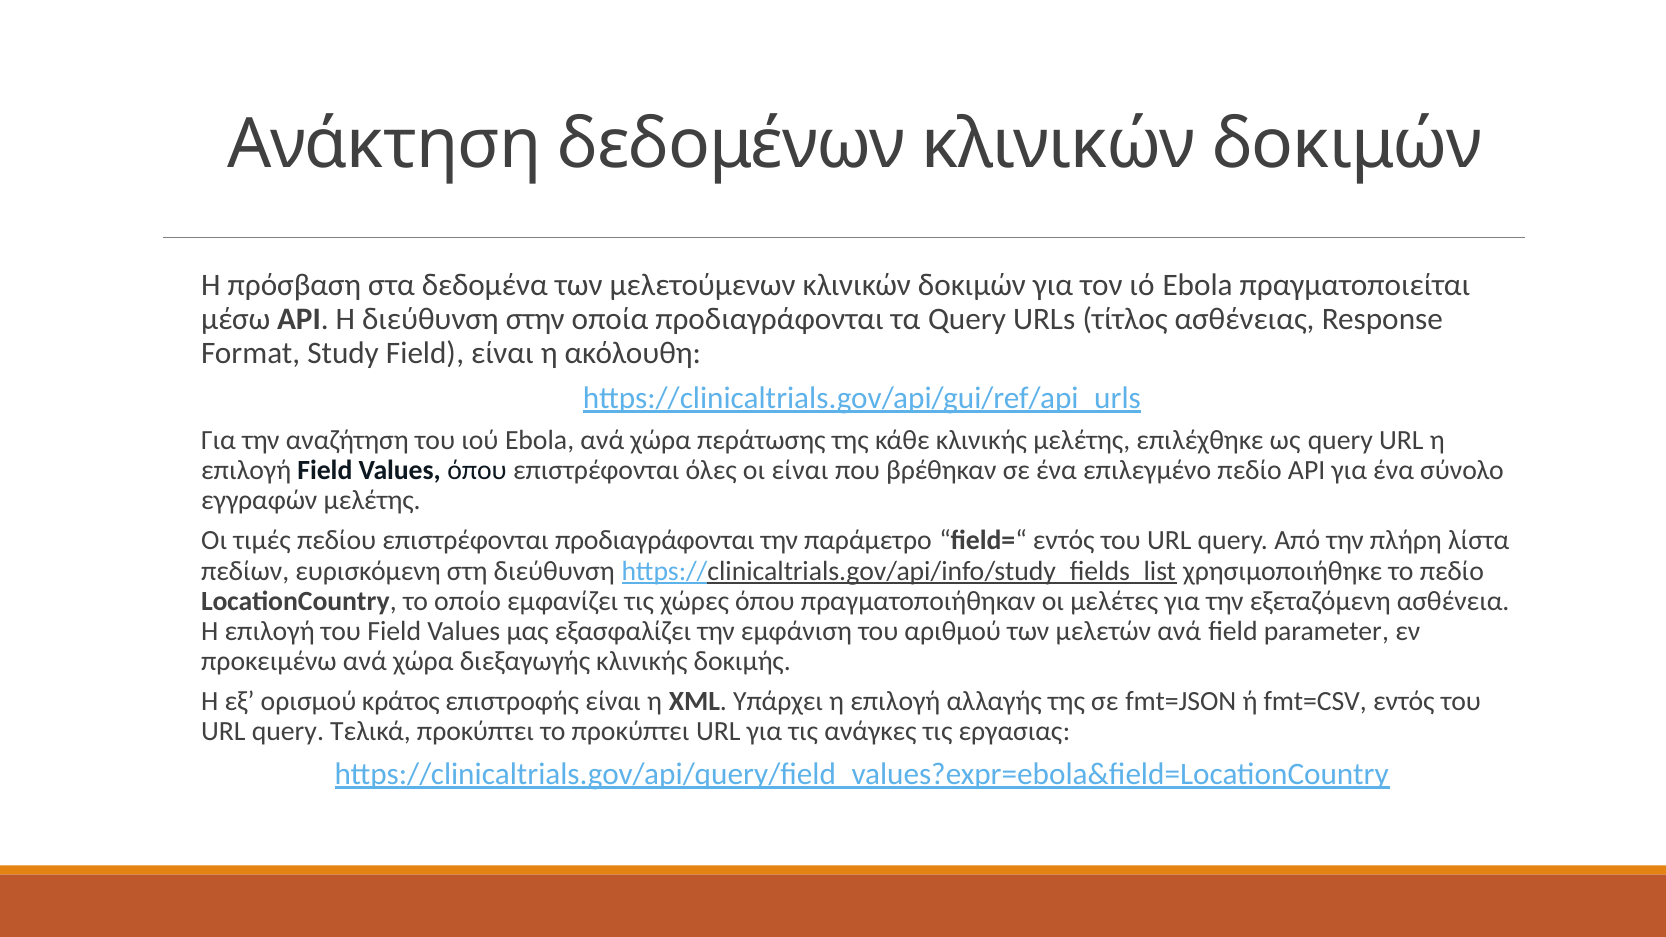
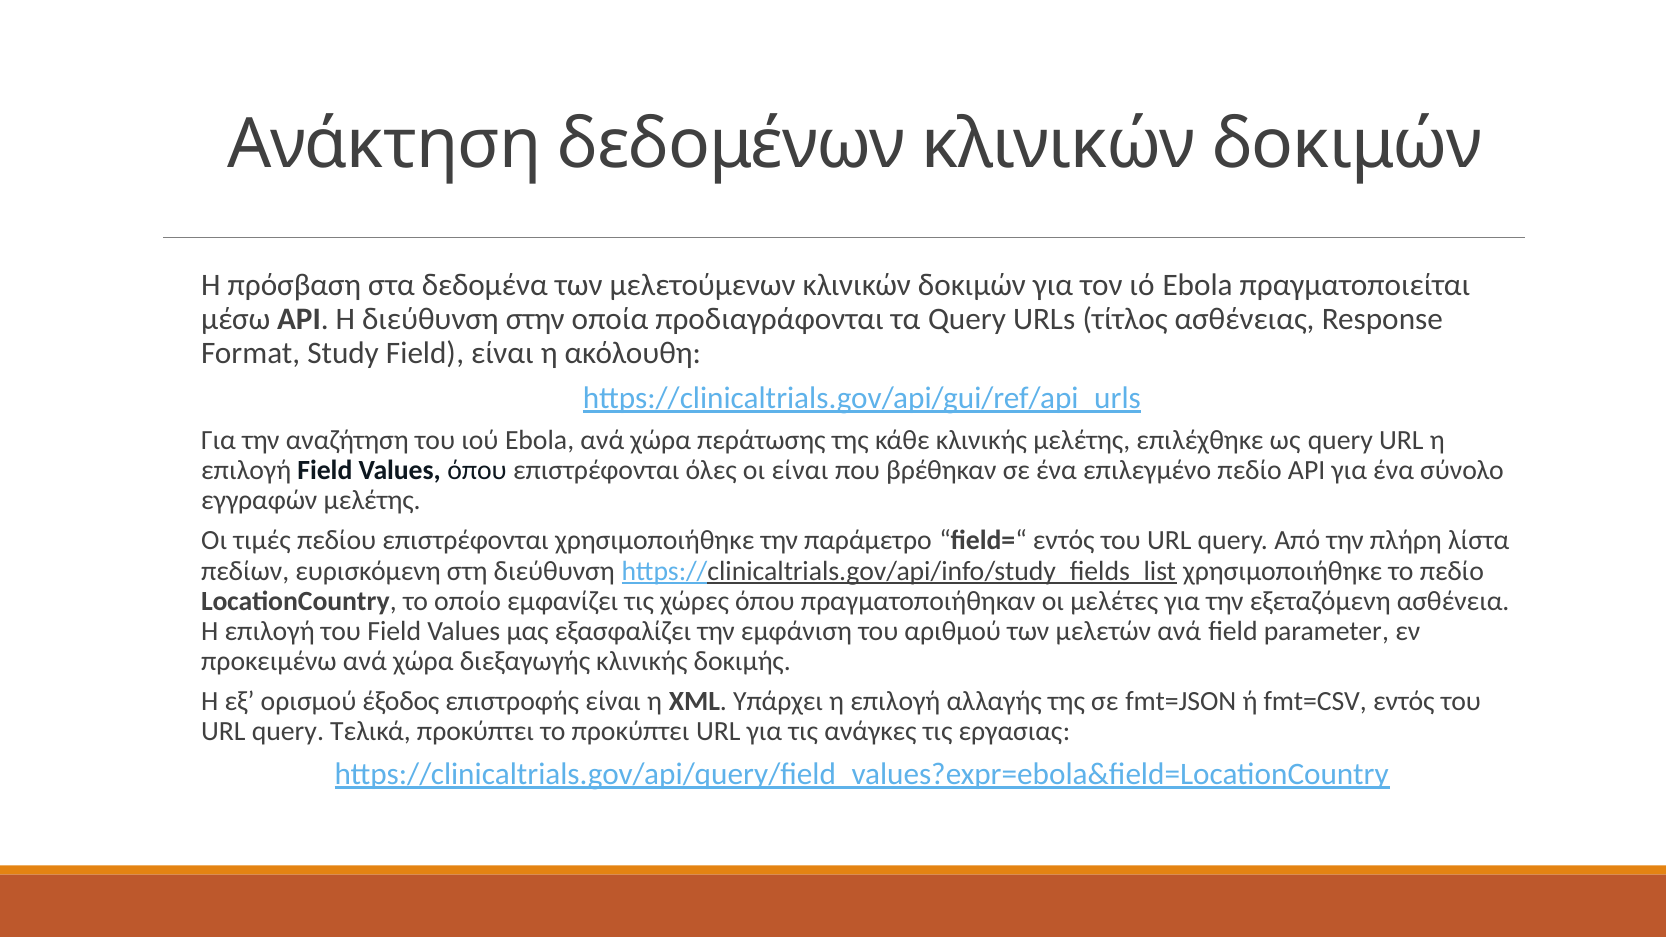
επιστρέφονται προδιαγράφονται: προδιαγράφονται -> χρησιμοποιήθηκε
κράτος: κράτος -> έξοδος
